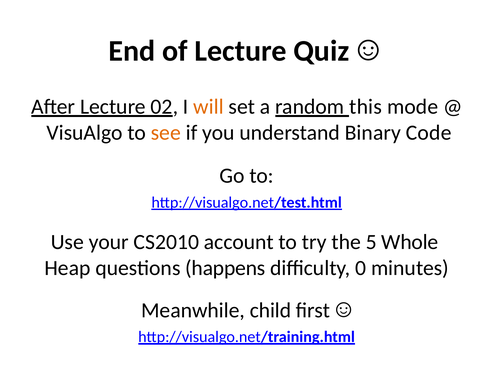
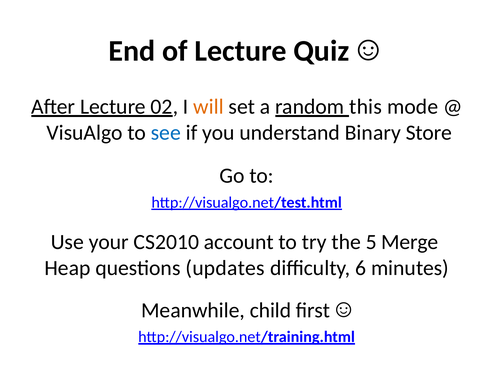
see colour: orange -> blue
Code: Code -> Store
Whole: Whole -> Merge
happens: happens -> updates
0: 0 -> 6
